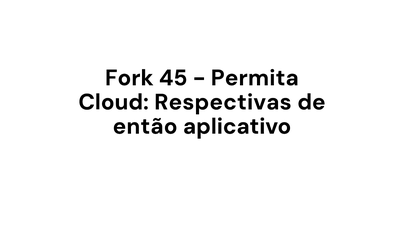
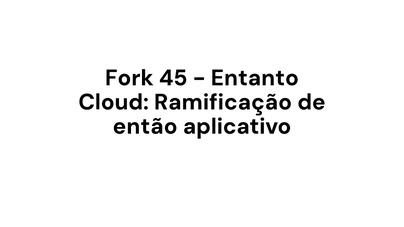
Permita: Permita -> Entanto
Respectivas: Respectivas -> Ramificação
